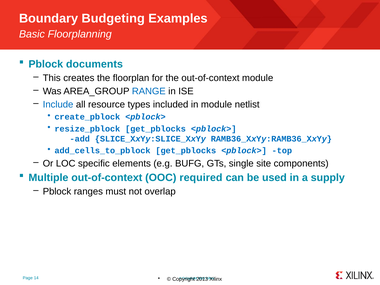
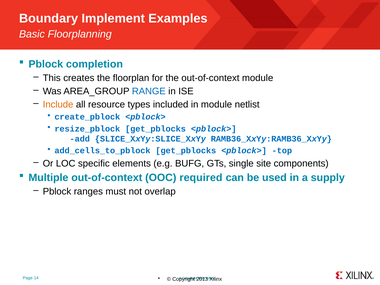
Budgeting: Budgeting -> Implement
documents: documents -> completion
Include colour: blue -> orange
